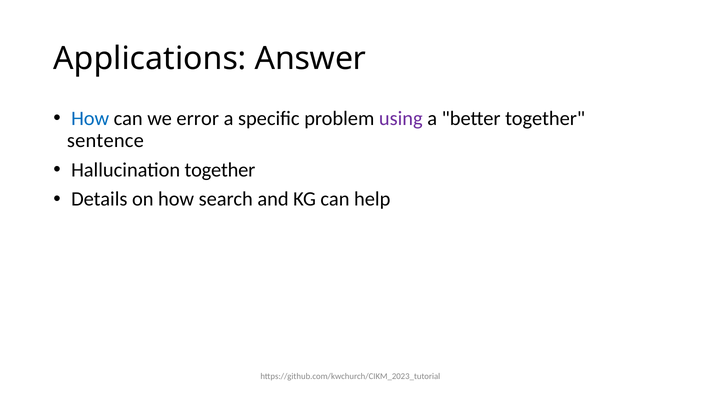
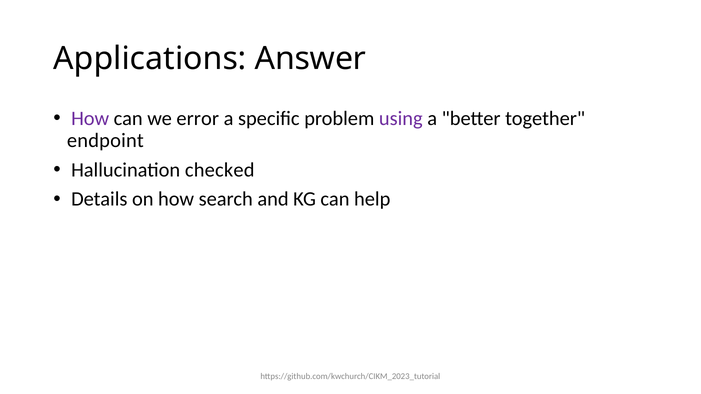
How at (90, 119) colour: blue -> purple
sentence: sentence -> endpoint
Hallucination together: together -> checked
